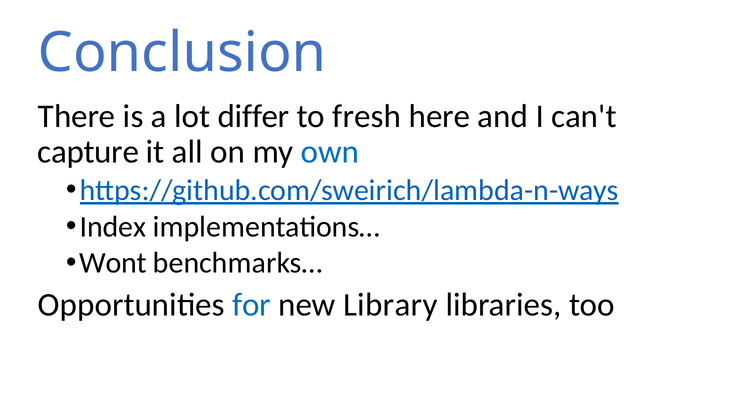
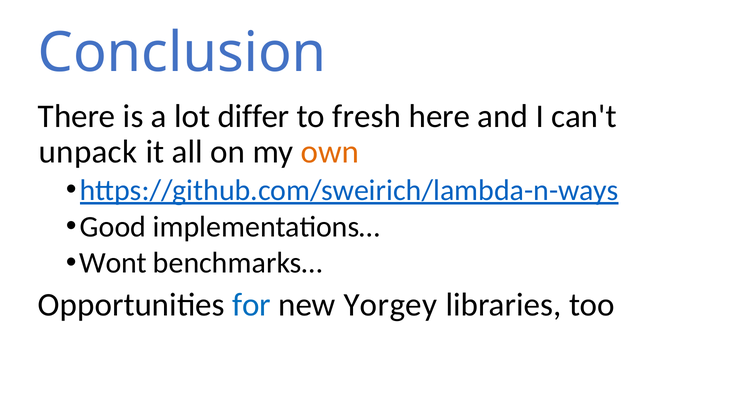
capture: capture -> unpack
own colour: blue -> orange
Index: Index -> Good
Library: Library -> Yorgey
